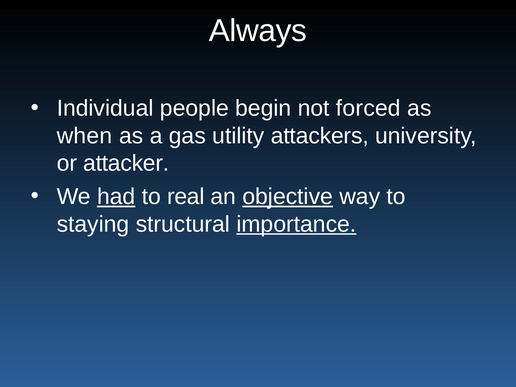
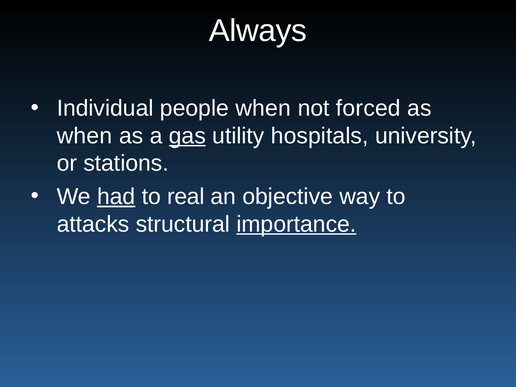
people begin: begin -> when
gas underline: none -> present
attackers: attackers -> hospitals
attacker: attacker -> stations
objective underline: present -> none
staying: staying -> attacks
